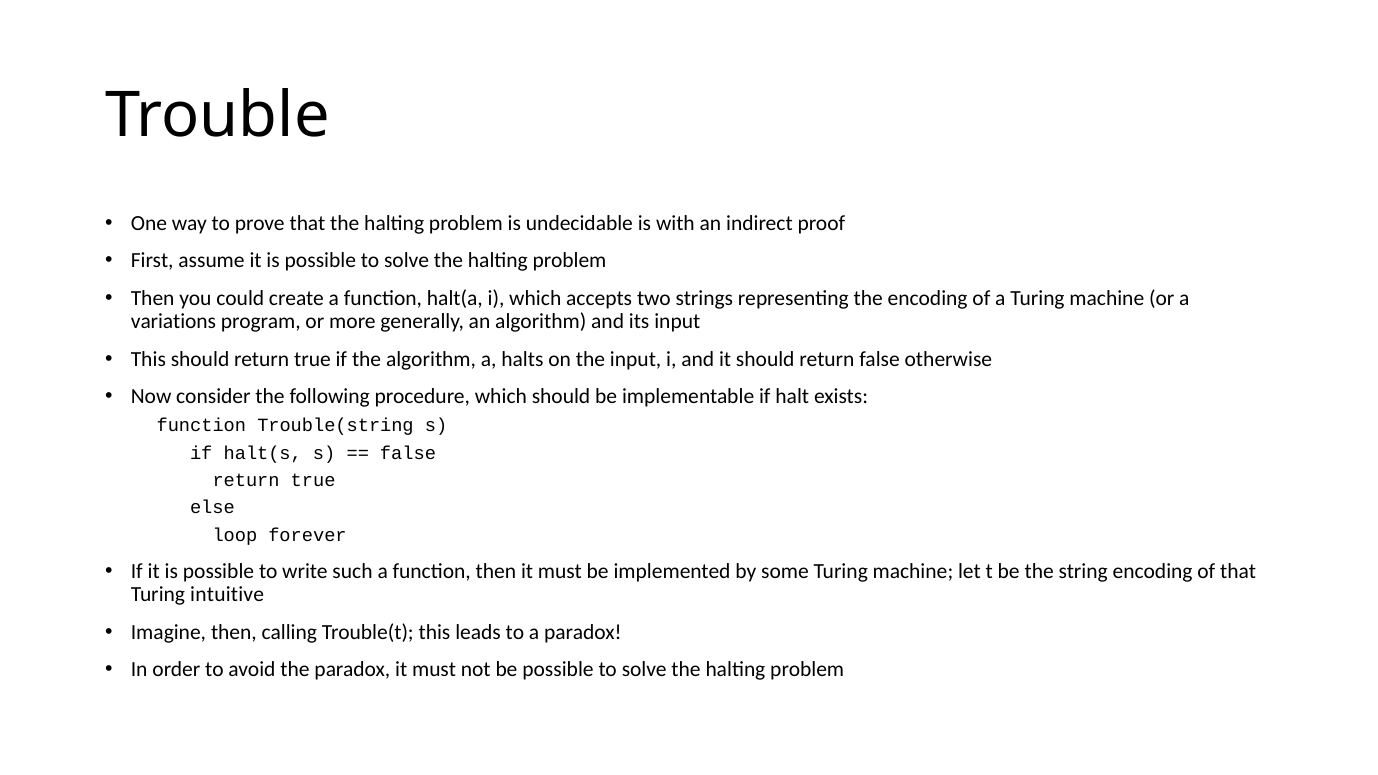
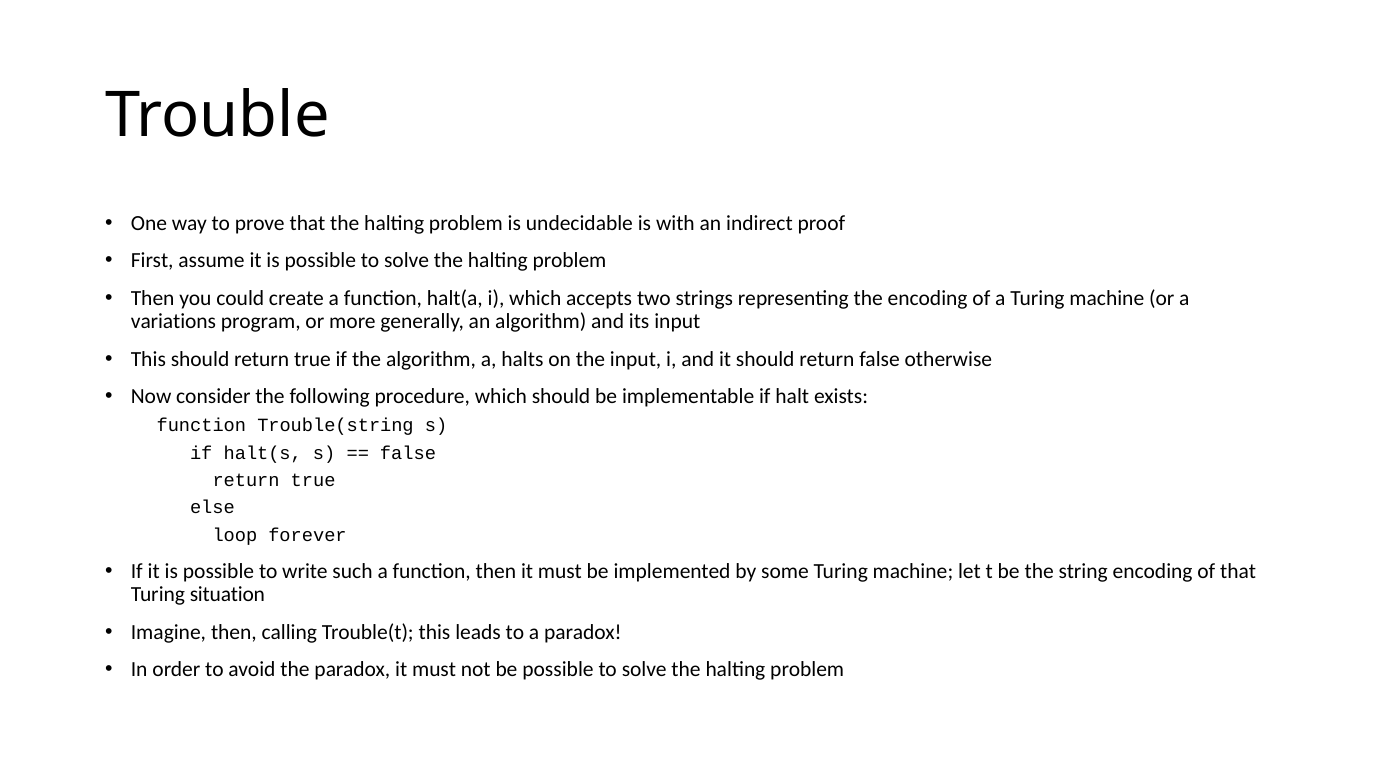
intuitive: intuitive -> situation
